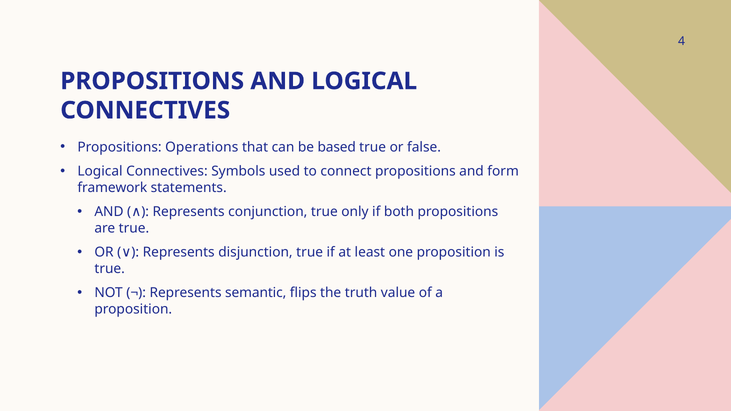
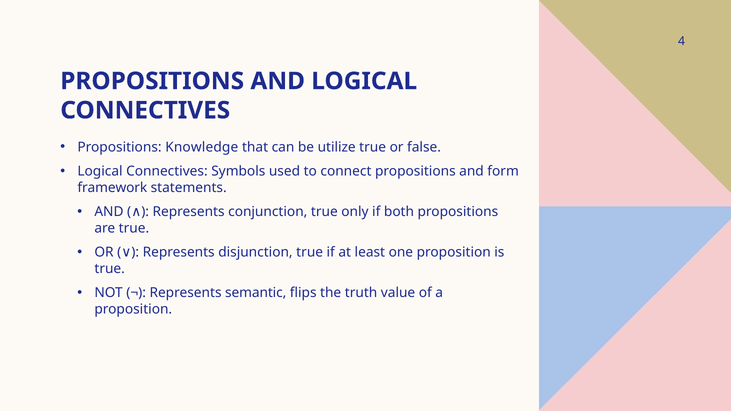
Operations: Operations -> Knowledge
based: based -> utilize
